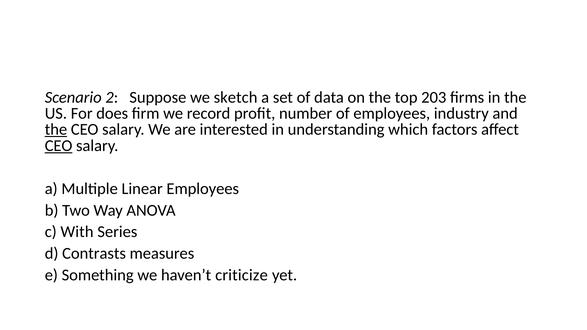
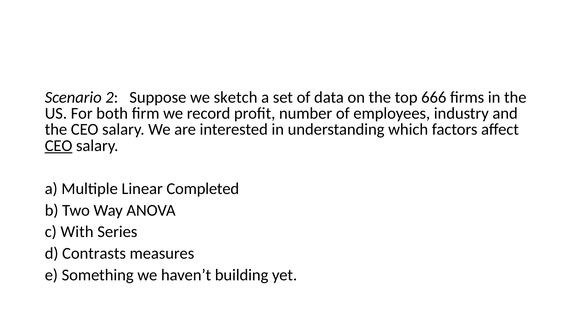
203: 203 -> 666
does: does -> both
the at (56, 130) underline: present -> none
Linear Employees: Employees -> Completed
criticize: criticize -> building
